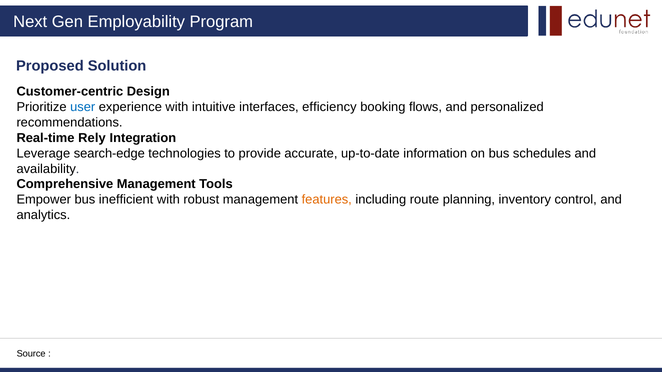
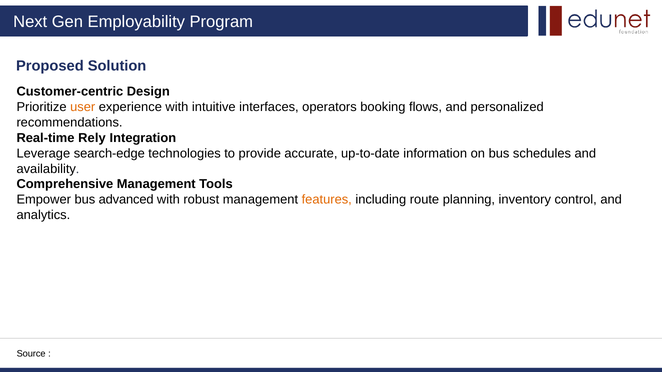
user colour: blue -> orange
efficiency: efficiency -> operators
inefficient: inefficient -> advanced
